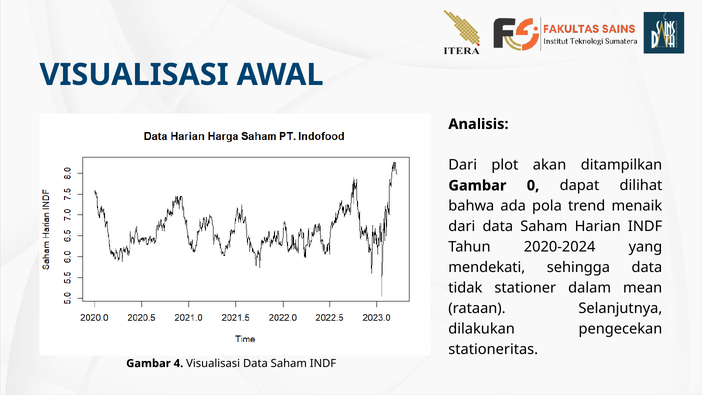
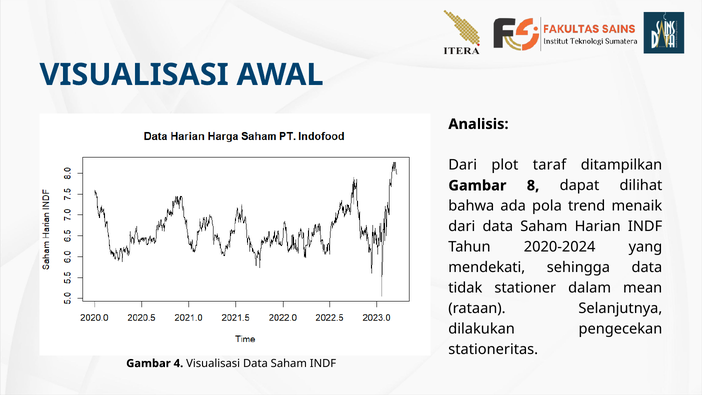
akan: akan -> taraf
0: 0 -> 8
